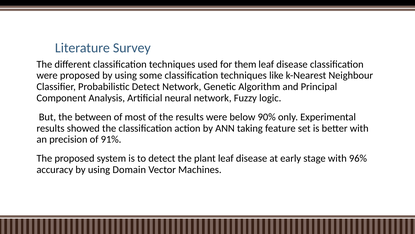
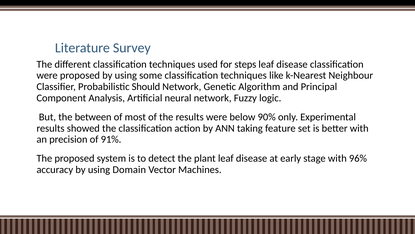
them: them -> steps
Probabilistic Detect: Detect -> Should
